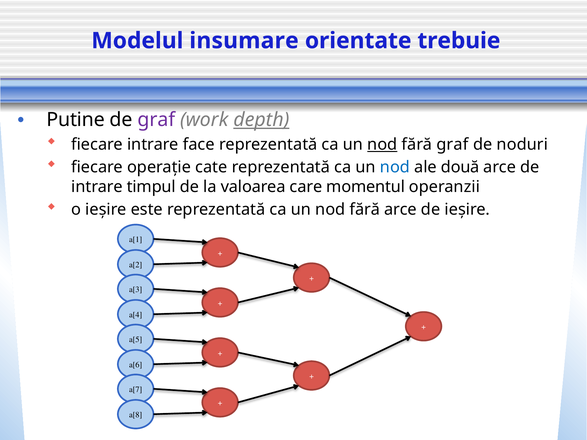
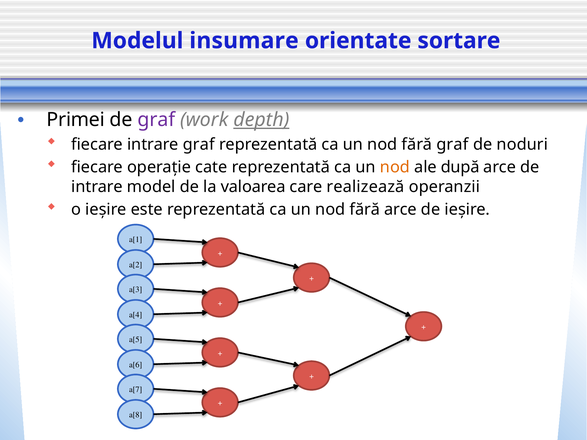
trebuie: trebuie -> sortare
Putine: Putine -> Primei
intrare face: face -> graf
nod at (382, 144) underline: present -> none
nod at (395, 167) colour: blue -> orange
două: două -> după
timpul: timpul -> model
momentul: momentul -> realizează
